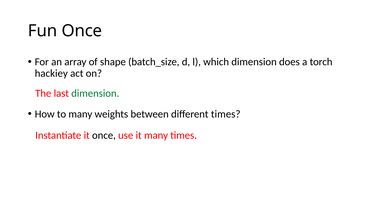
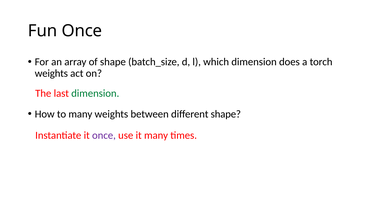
hackiey at (51, 73): hackiey -> weights
different times: times -> shape
once at (104, 135) colour: black -> purple
